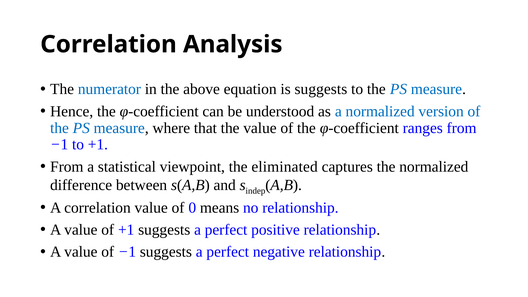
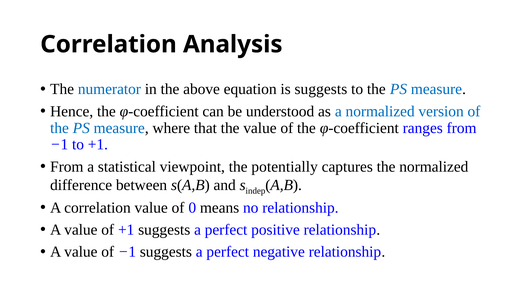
eliminated: eliminated -> potentially
